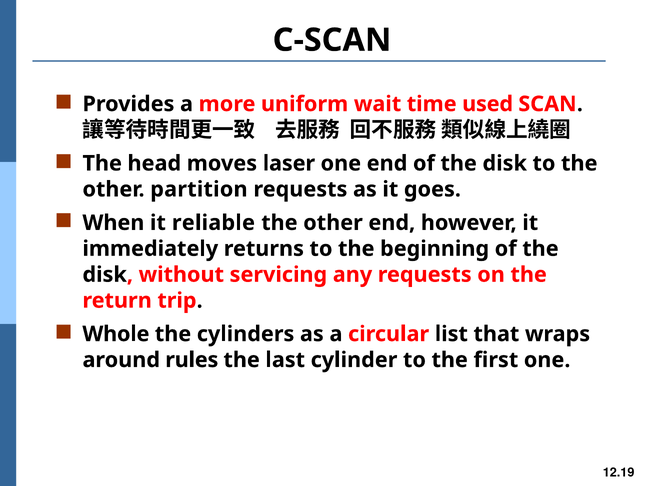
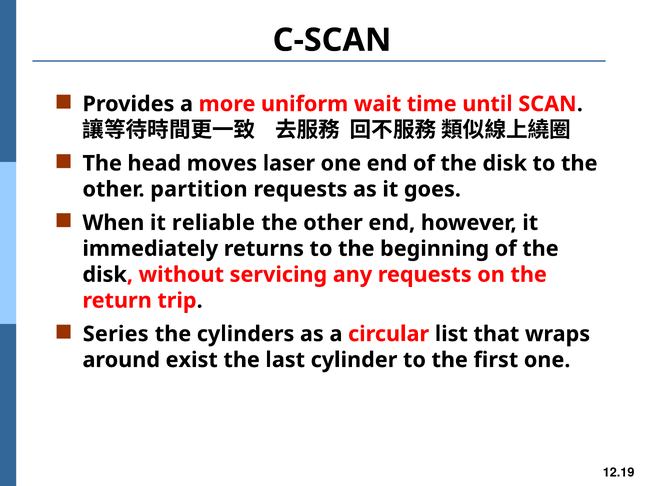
used: used -> until
Whole: Whole -> Series
rules: rules -> exist
